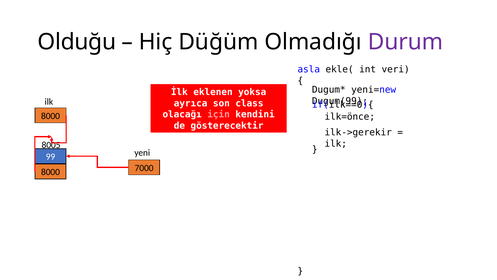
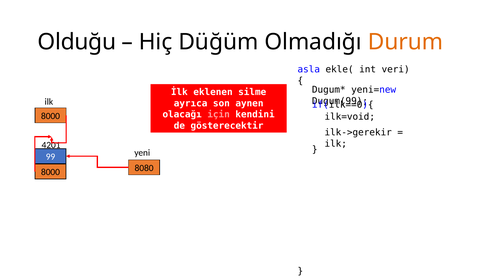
Durum colour: purple -> orange
yoksa: yoksa -> silme
class: class -> aynen
ilk=önce: ilk=önce -> ilk=void
8005: 8005 -> 4201
7000: 7000 -> 8080
